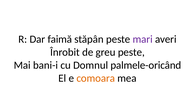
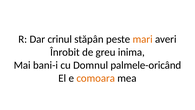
faimă: faimă -> crinul
mari colour: purple -> orange
greu peste: peste -> inima
